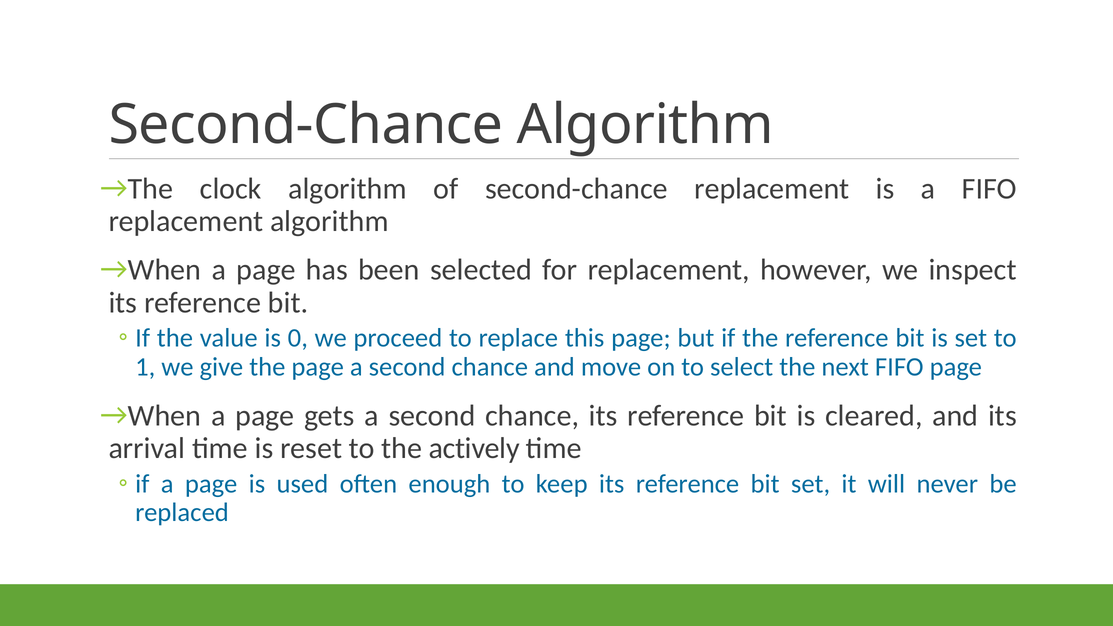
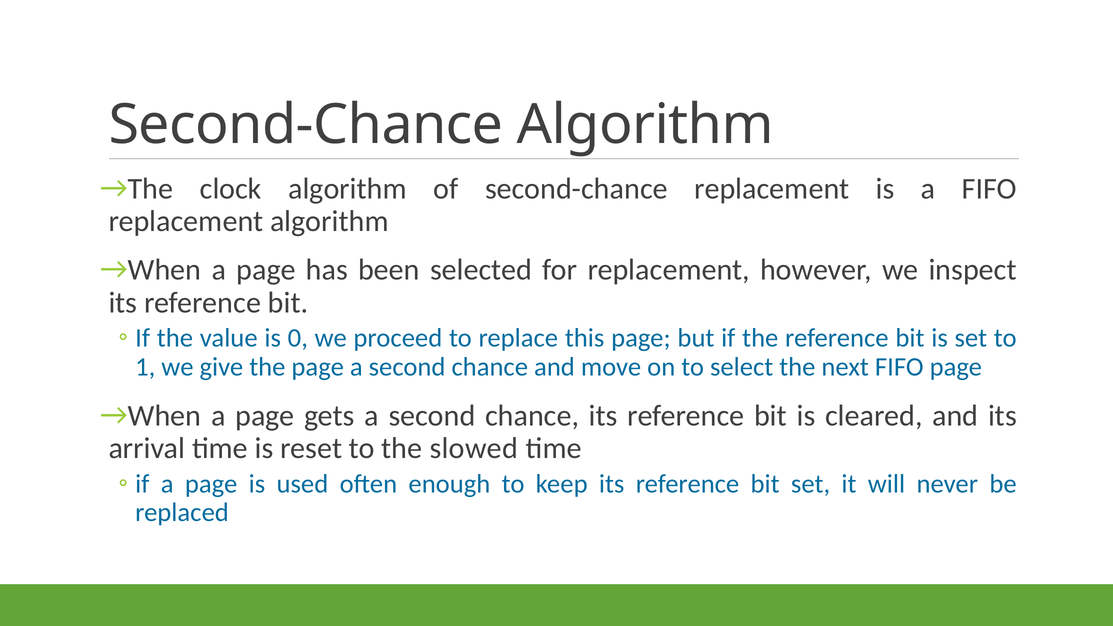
actively: actively -> slowed
